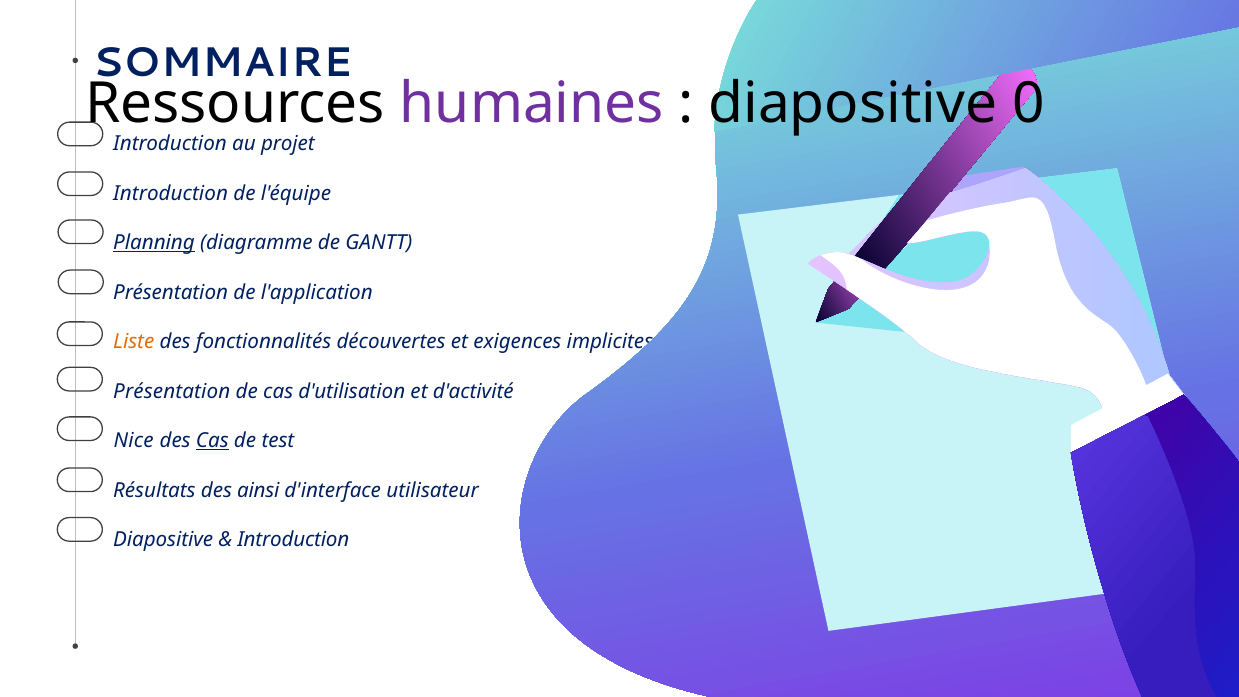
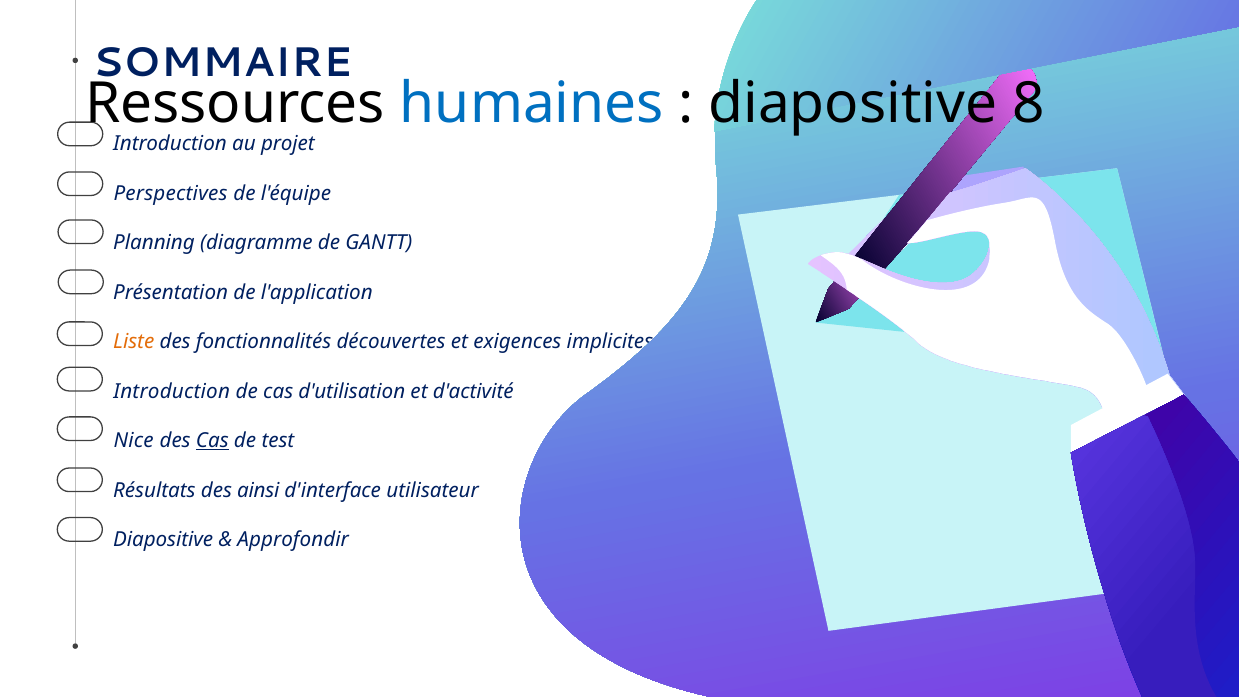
humaines colour: purple -> blue
0: 0 -> 8
Introduction at (171, 193): Introduction -> Perspectives
Planning underline: present -> none
Présentation at (172, 391): Présentation -> Introduction
Introduction at (293, 540): Introduction -> Approfondir
